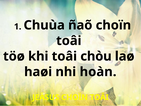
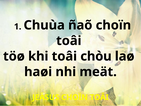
hoàn: hoàn -> meät
